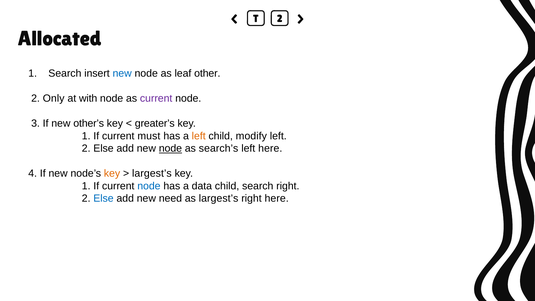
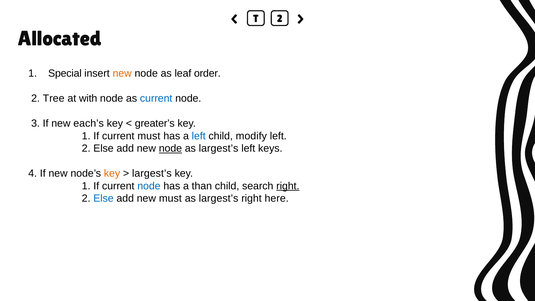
1 Search: Search -> Special
new at (122, 74) colour: blue -> orange
other: other -> order
Only: Only -> Tree
current at (156, 99) colour: purple -> blue
other’s: other’s -> each’s
left at (199, 136) colour: orange -> blue
search’s at (219, 148): search’s -> largest’s
left here: here -> keys
data: data -> than
right at (288, 186) underline: none -> present
new need: need -> must
